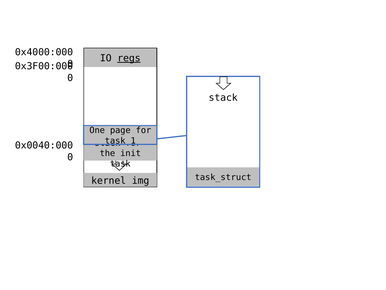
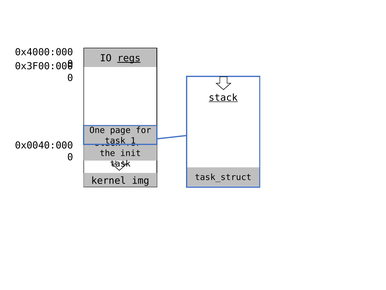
stack at (223, 97) underline: none -> present
